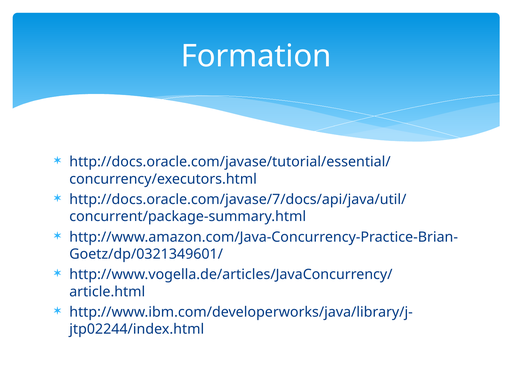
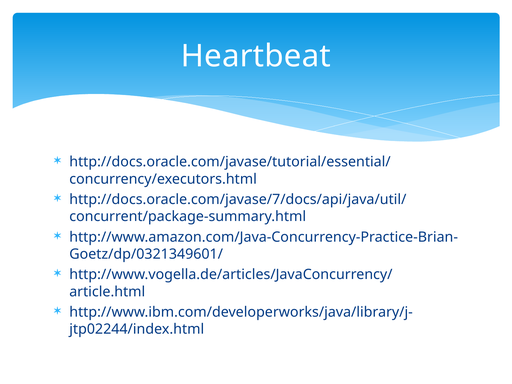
Formation: Formation -> Heartbeat
